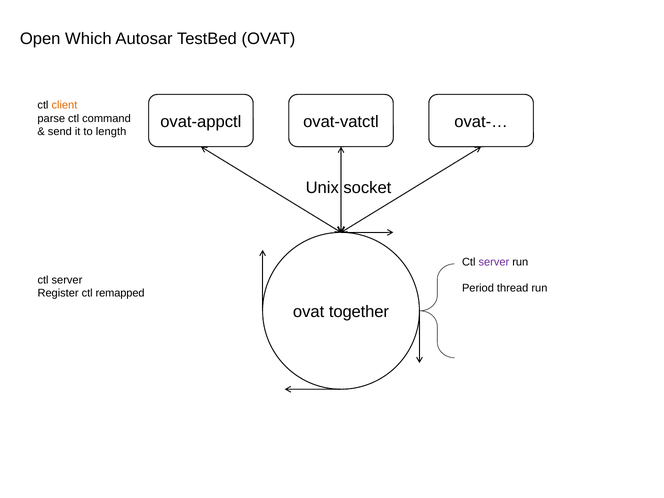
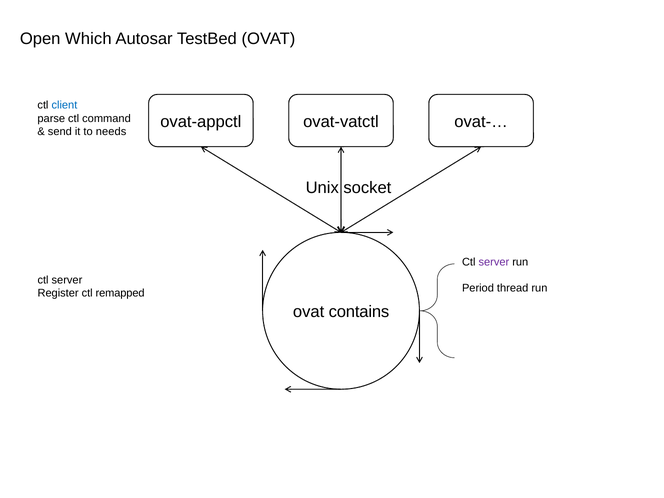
client colour: orange -> blue
length: length -> needs
together: together -> contains
